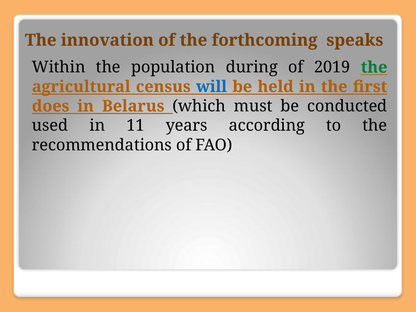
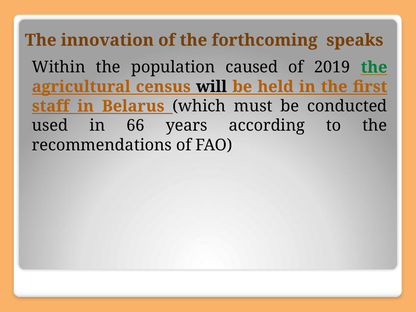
during: during -> caused
will colour: blue -> black
does: does -> staff
11: 11 -> 66
